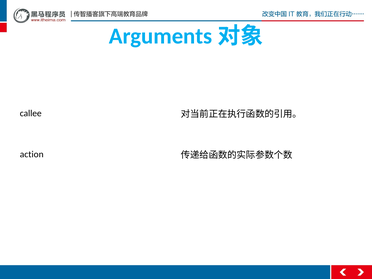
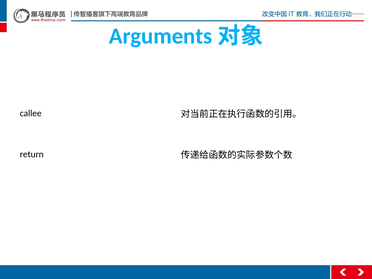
action: action -> return
